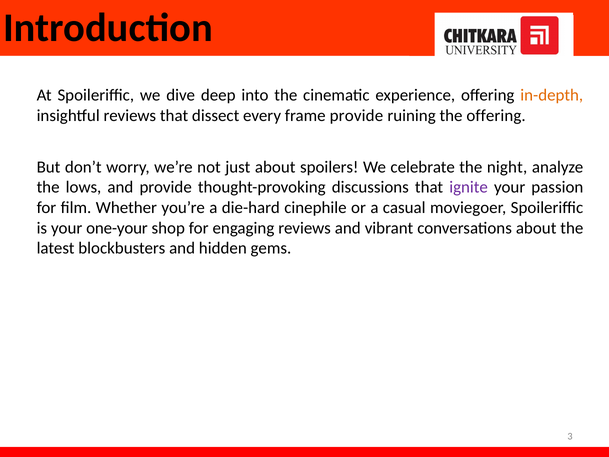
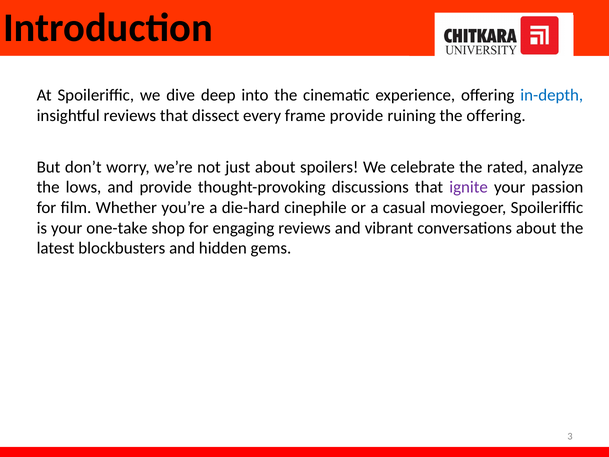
in-depth colour: orange -> blue
night: night -> rated
one-your: one-your -> one-take
